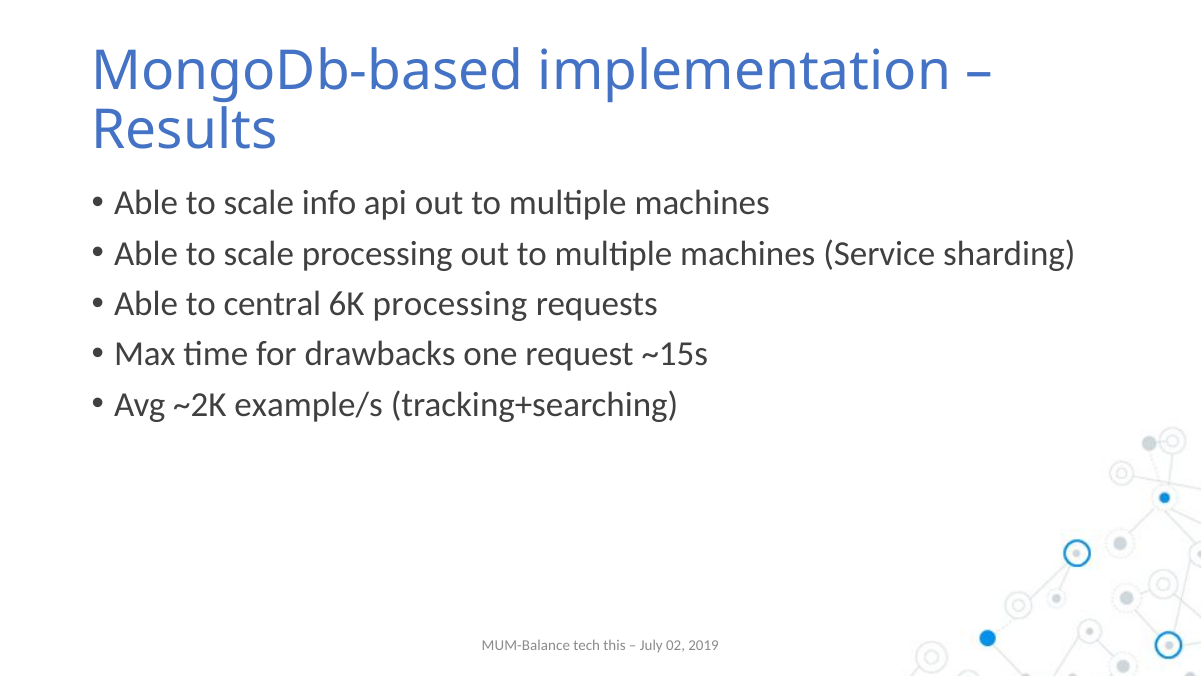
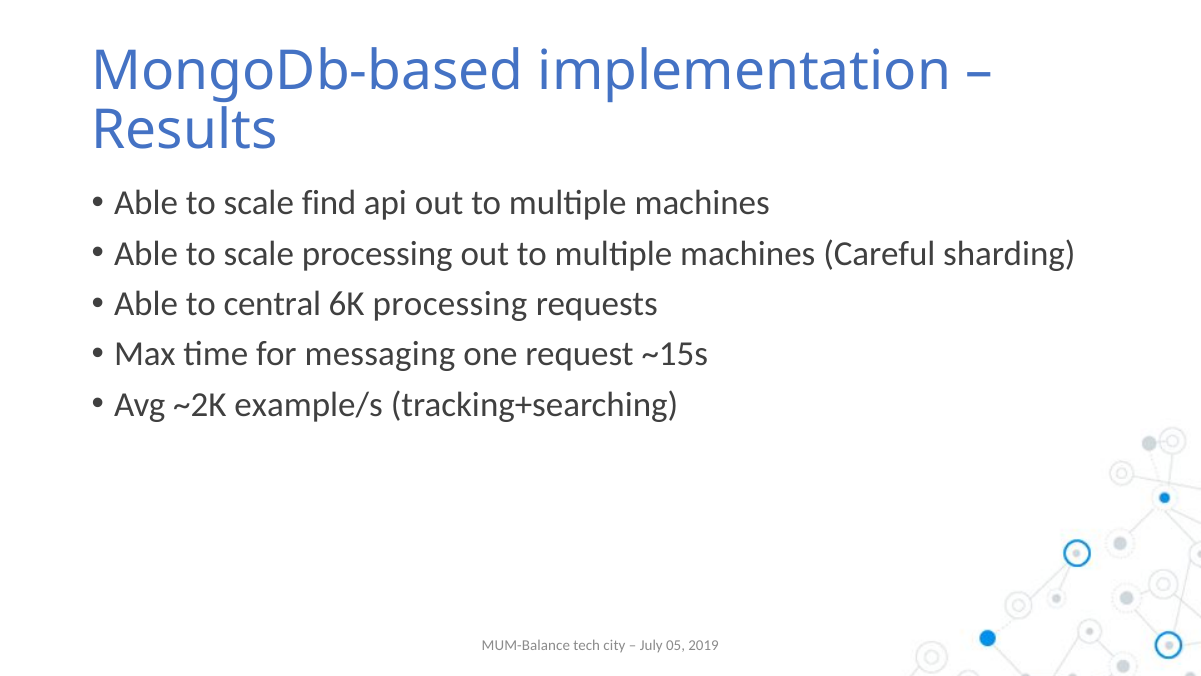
info: info -> find
Service: Service -> Careful
drawbacks: drawbacks -> messaging
this: this -> city
02: 02 -> 05
